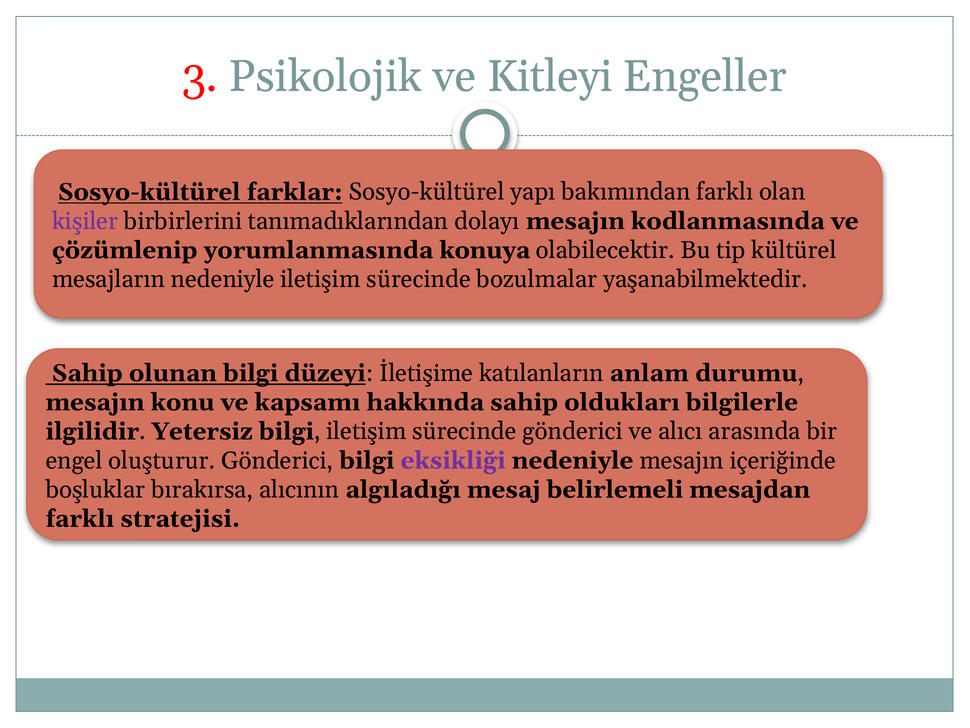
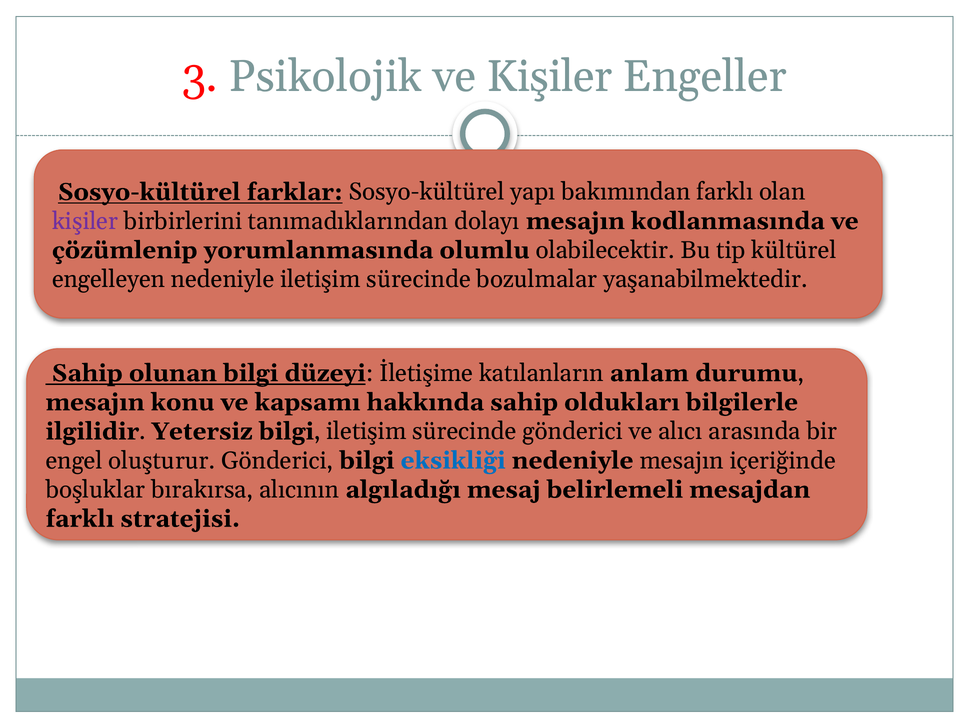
ve Kitleyi: Kitleyi -> Kişiler
konuya: konuya -> olumlu
mesajların: mesajların -> engelleyen
eksikliği colour: purple -> blue
